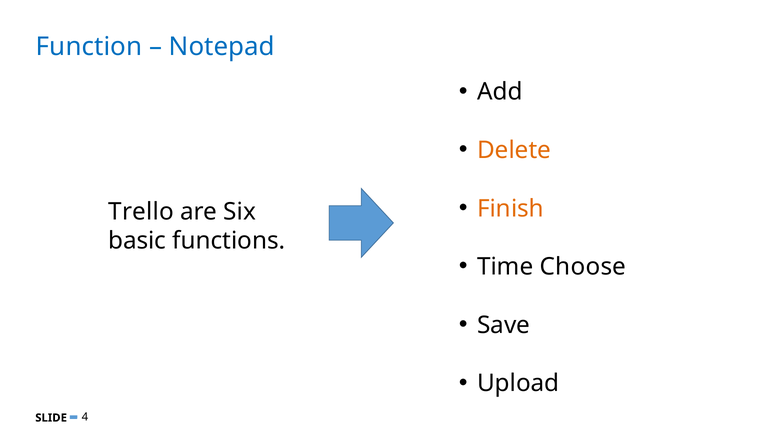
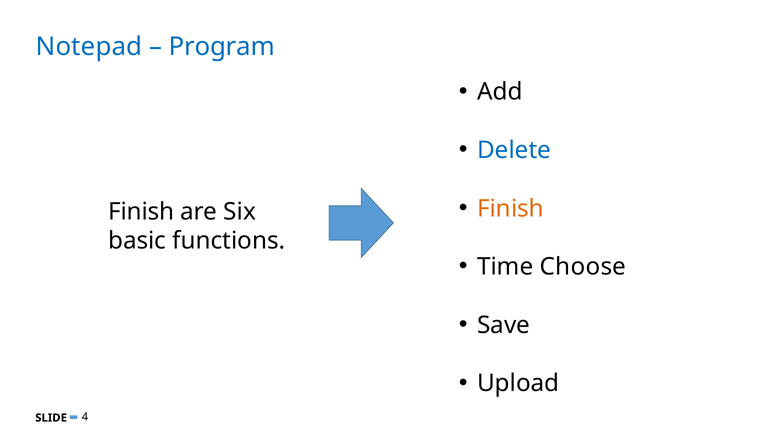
Function: Function -> Notepad
Notepad: Notepad -> Program
Delete colour: orange -> blue
Trello at (141, 212): Trello -> Finish
